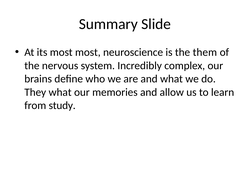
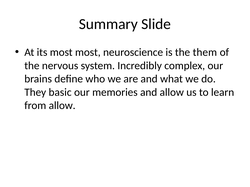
They what: what -> basic
from study: study -> allow
